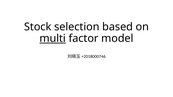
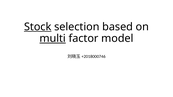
Stock underline: none -> present
